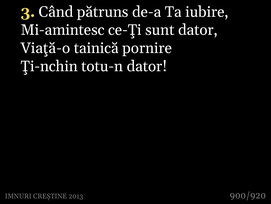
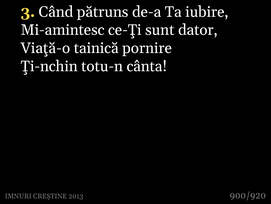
totu-n dator: dator -> cânta
